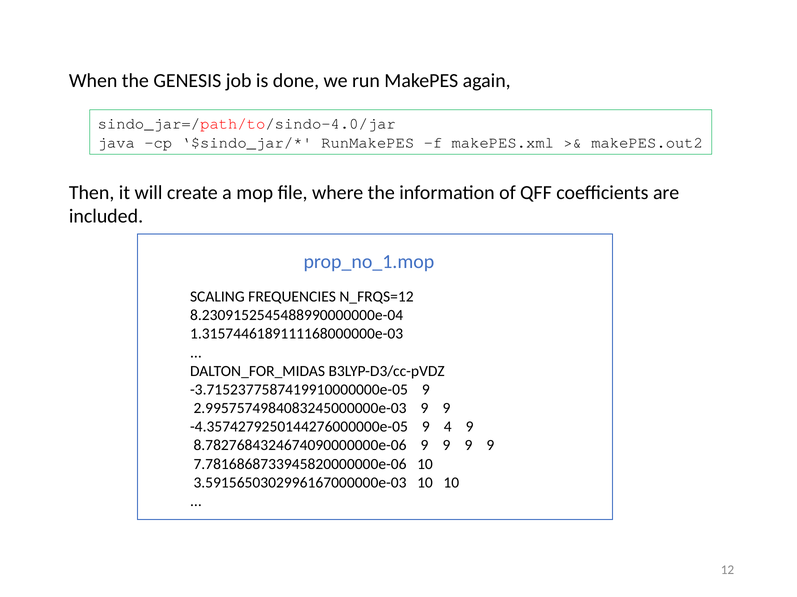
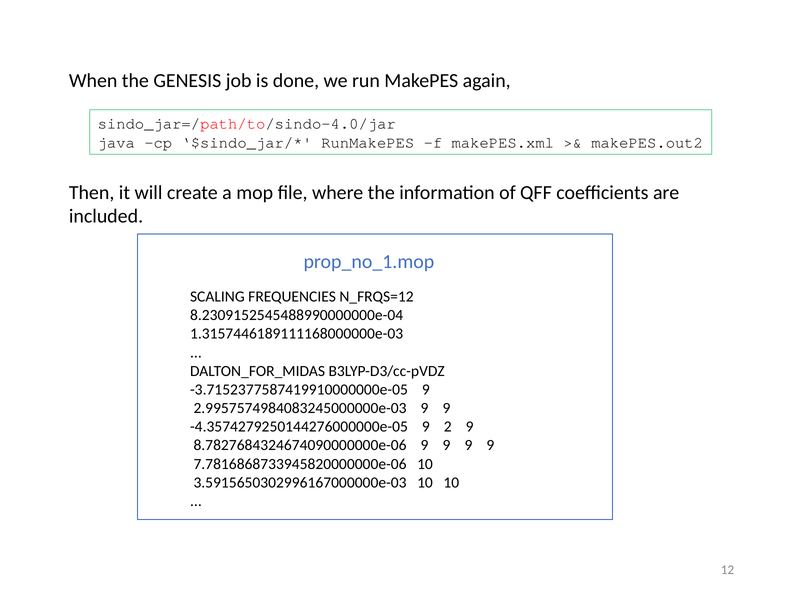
4: 4 -> 2
